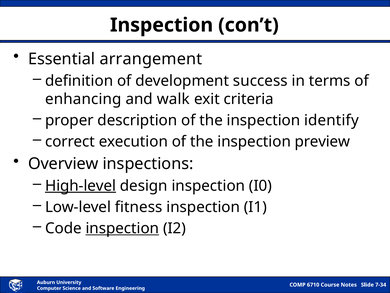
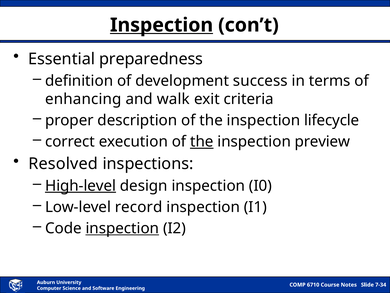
Inspection at (162, 25) underline: none -> present
arrangement: arrangement -> preparedness
identify: identify -> lifecycle
the at (202, 141) underline: none -> present
Overview: Overview -> Resolved
fitness: fitness -> record
